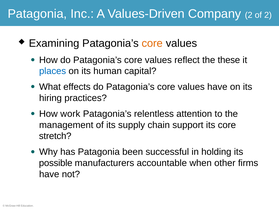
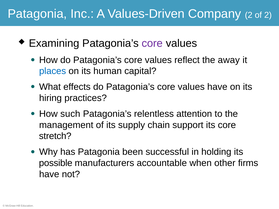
core at (152, 43) colour: orange -> purple
these: these -> away
work: work -> such
